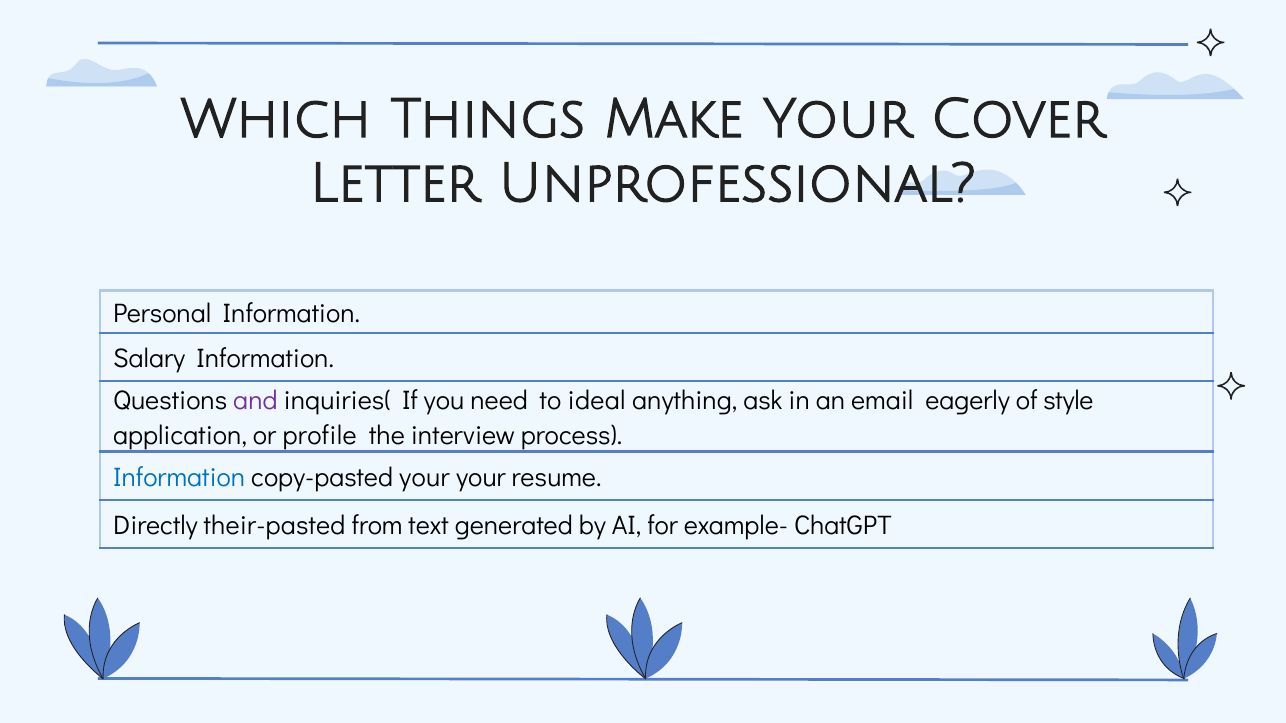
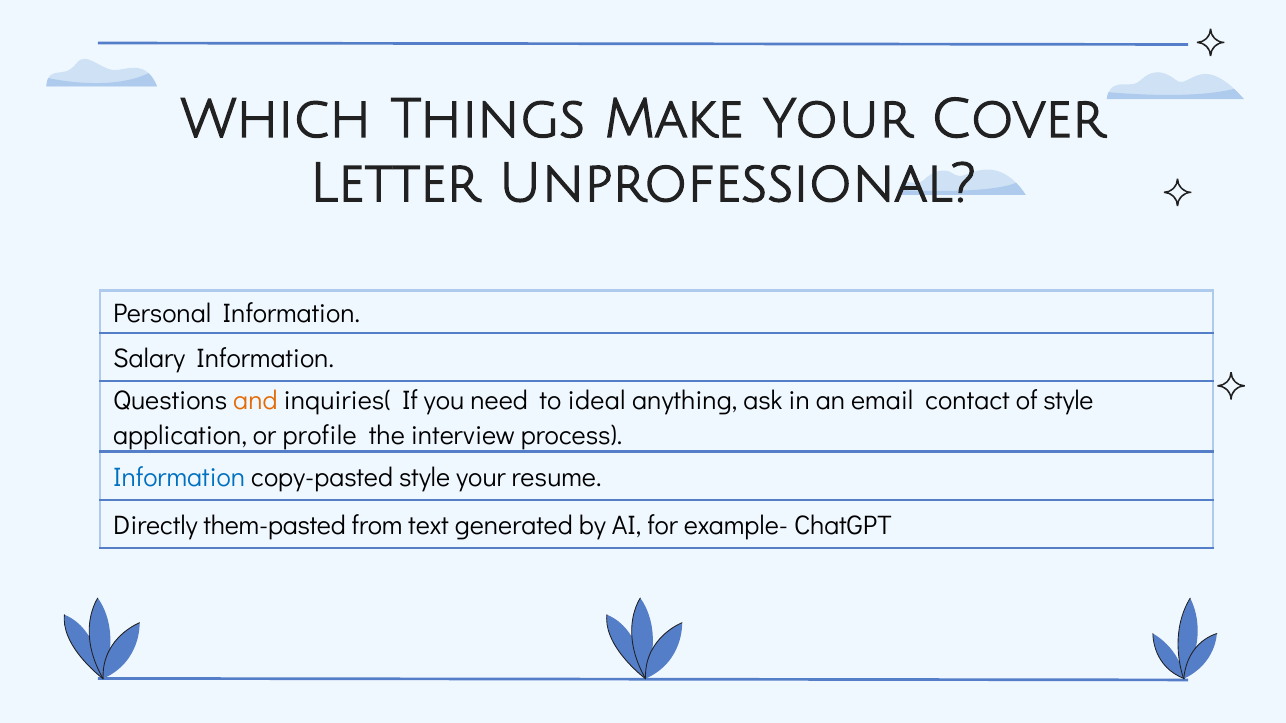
and colour: purple -> orange
eagerly: eagerly -> contact
copy-pasted your: your -> style
their-pasted: their-pasted -> them-pasted
